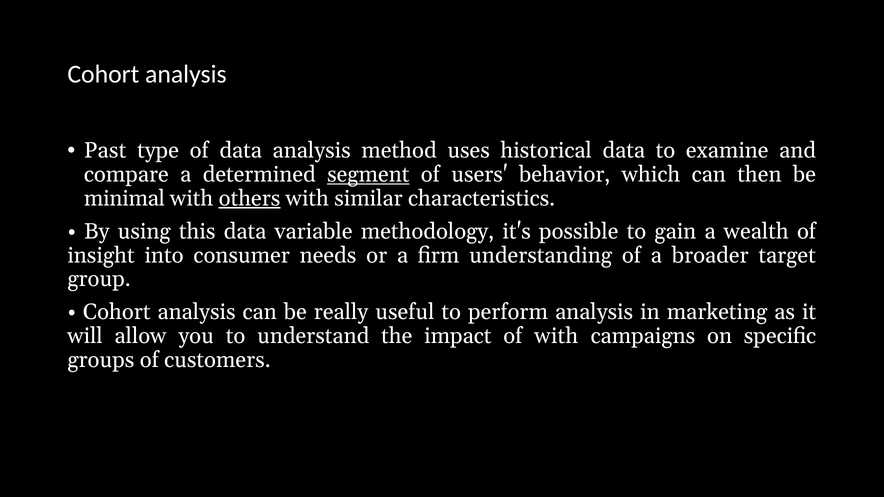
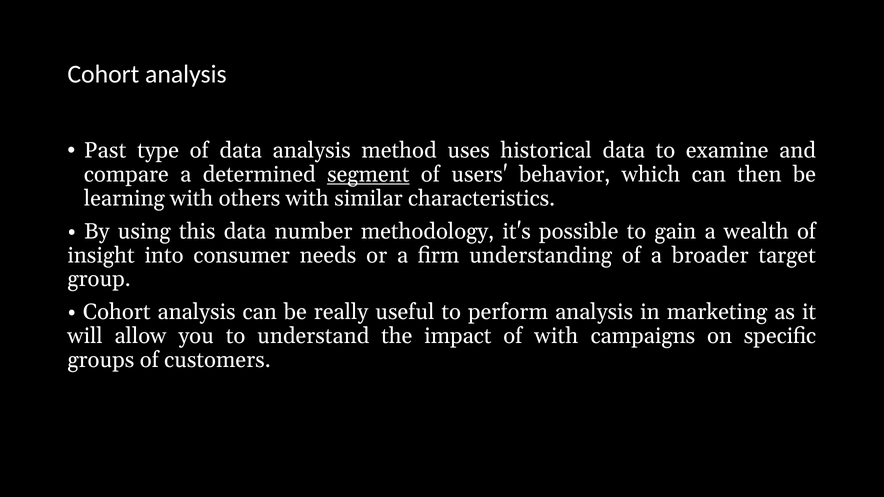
minimal: minimal -> learning
others underline: present -> none
variable: variable -> number
